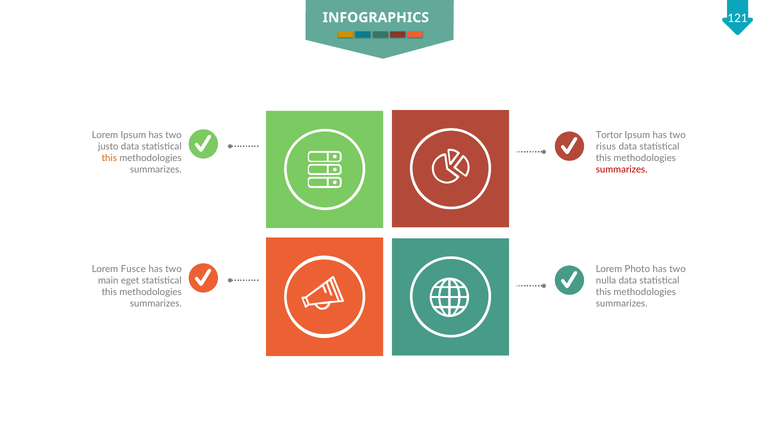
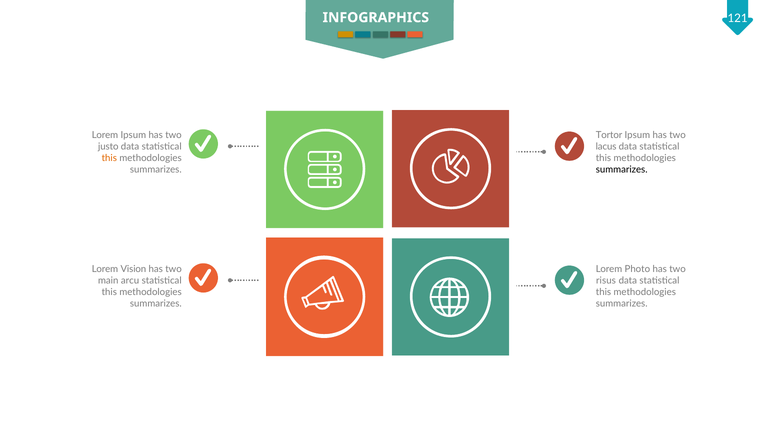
risus: risus -> lacus
summarizes at (622, 170) colour: red -> black
Fusce: Fusce -> Vision
eget: eget -> arcu
nulla: nulla -> risus
